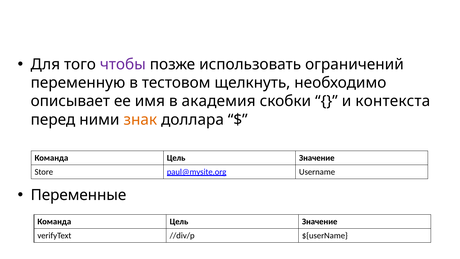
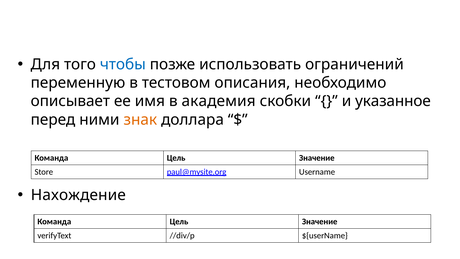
чтобы colour: purple -> blue
щелкнуть: щелкнуть -> описания
контекста: контекста -> указанное
Переменные: Переменные -> Нахождение
